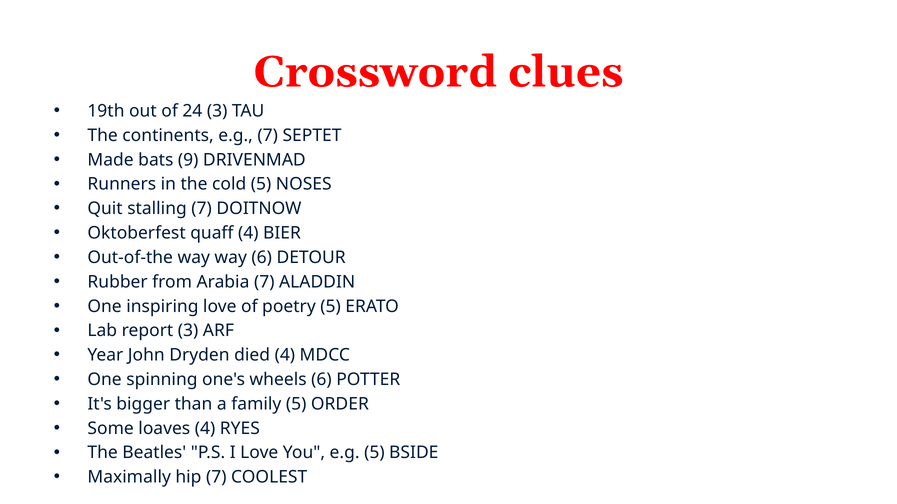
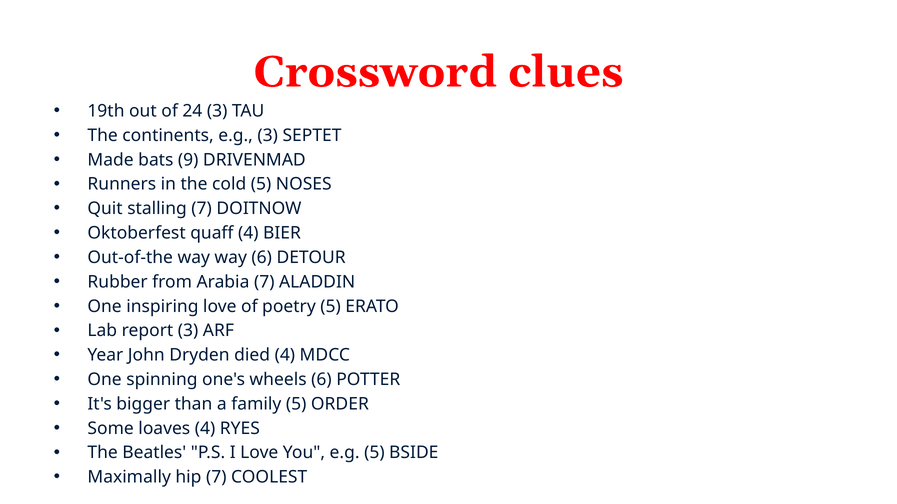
e.g 7: 7 -> 3
